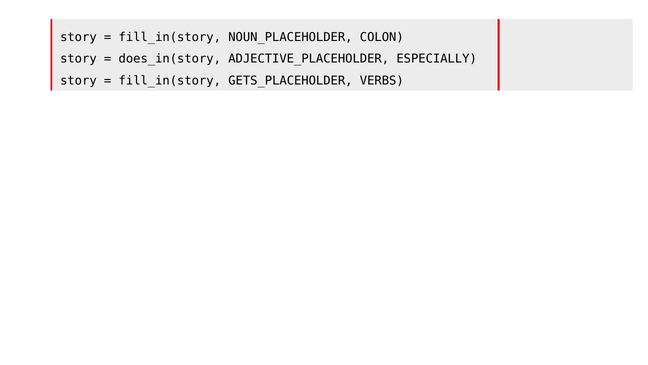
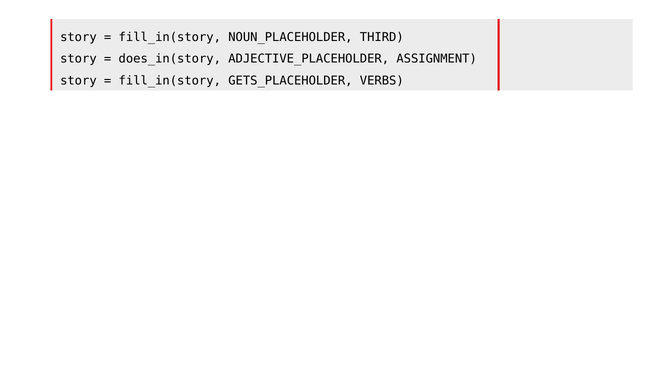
COLON: COLON -> THIRD
ESPECIALLY: ESPECIALLY -> ASSIGNMENT
